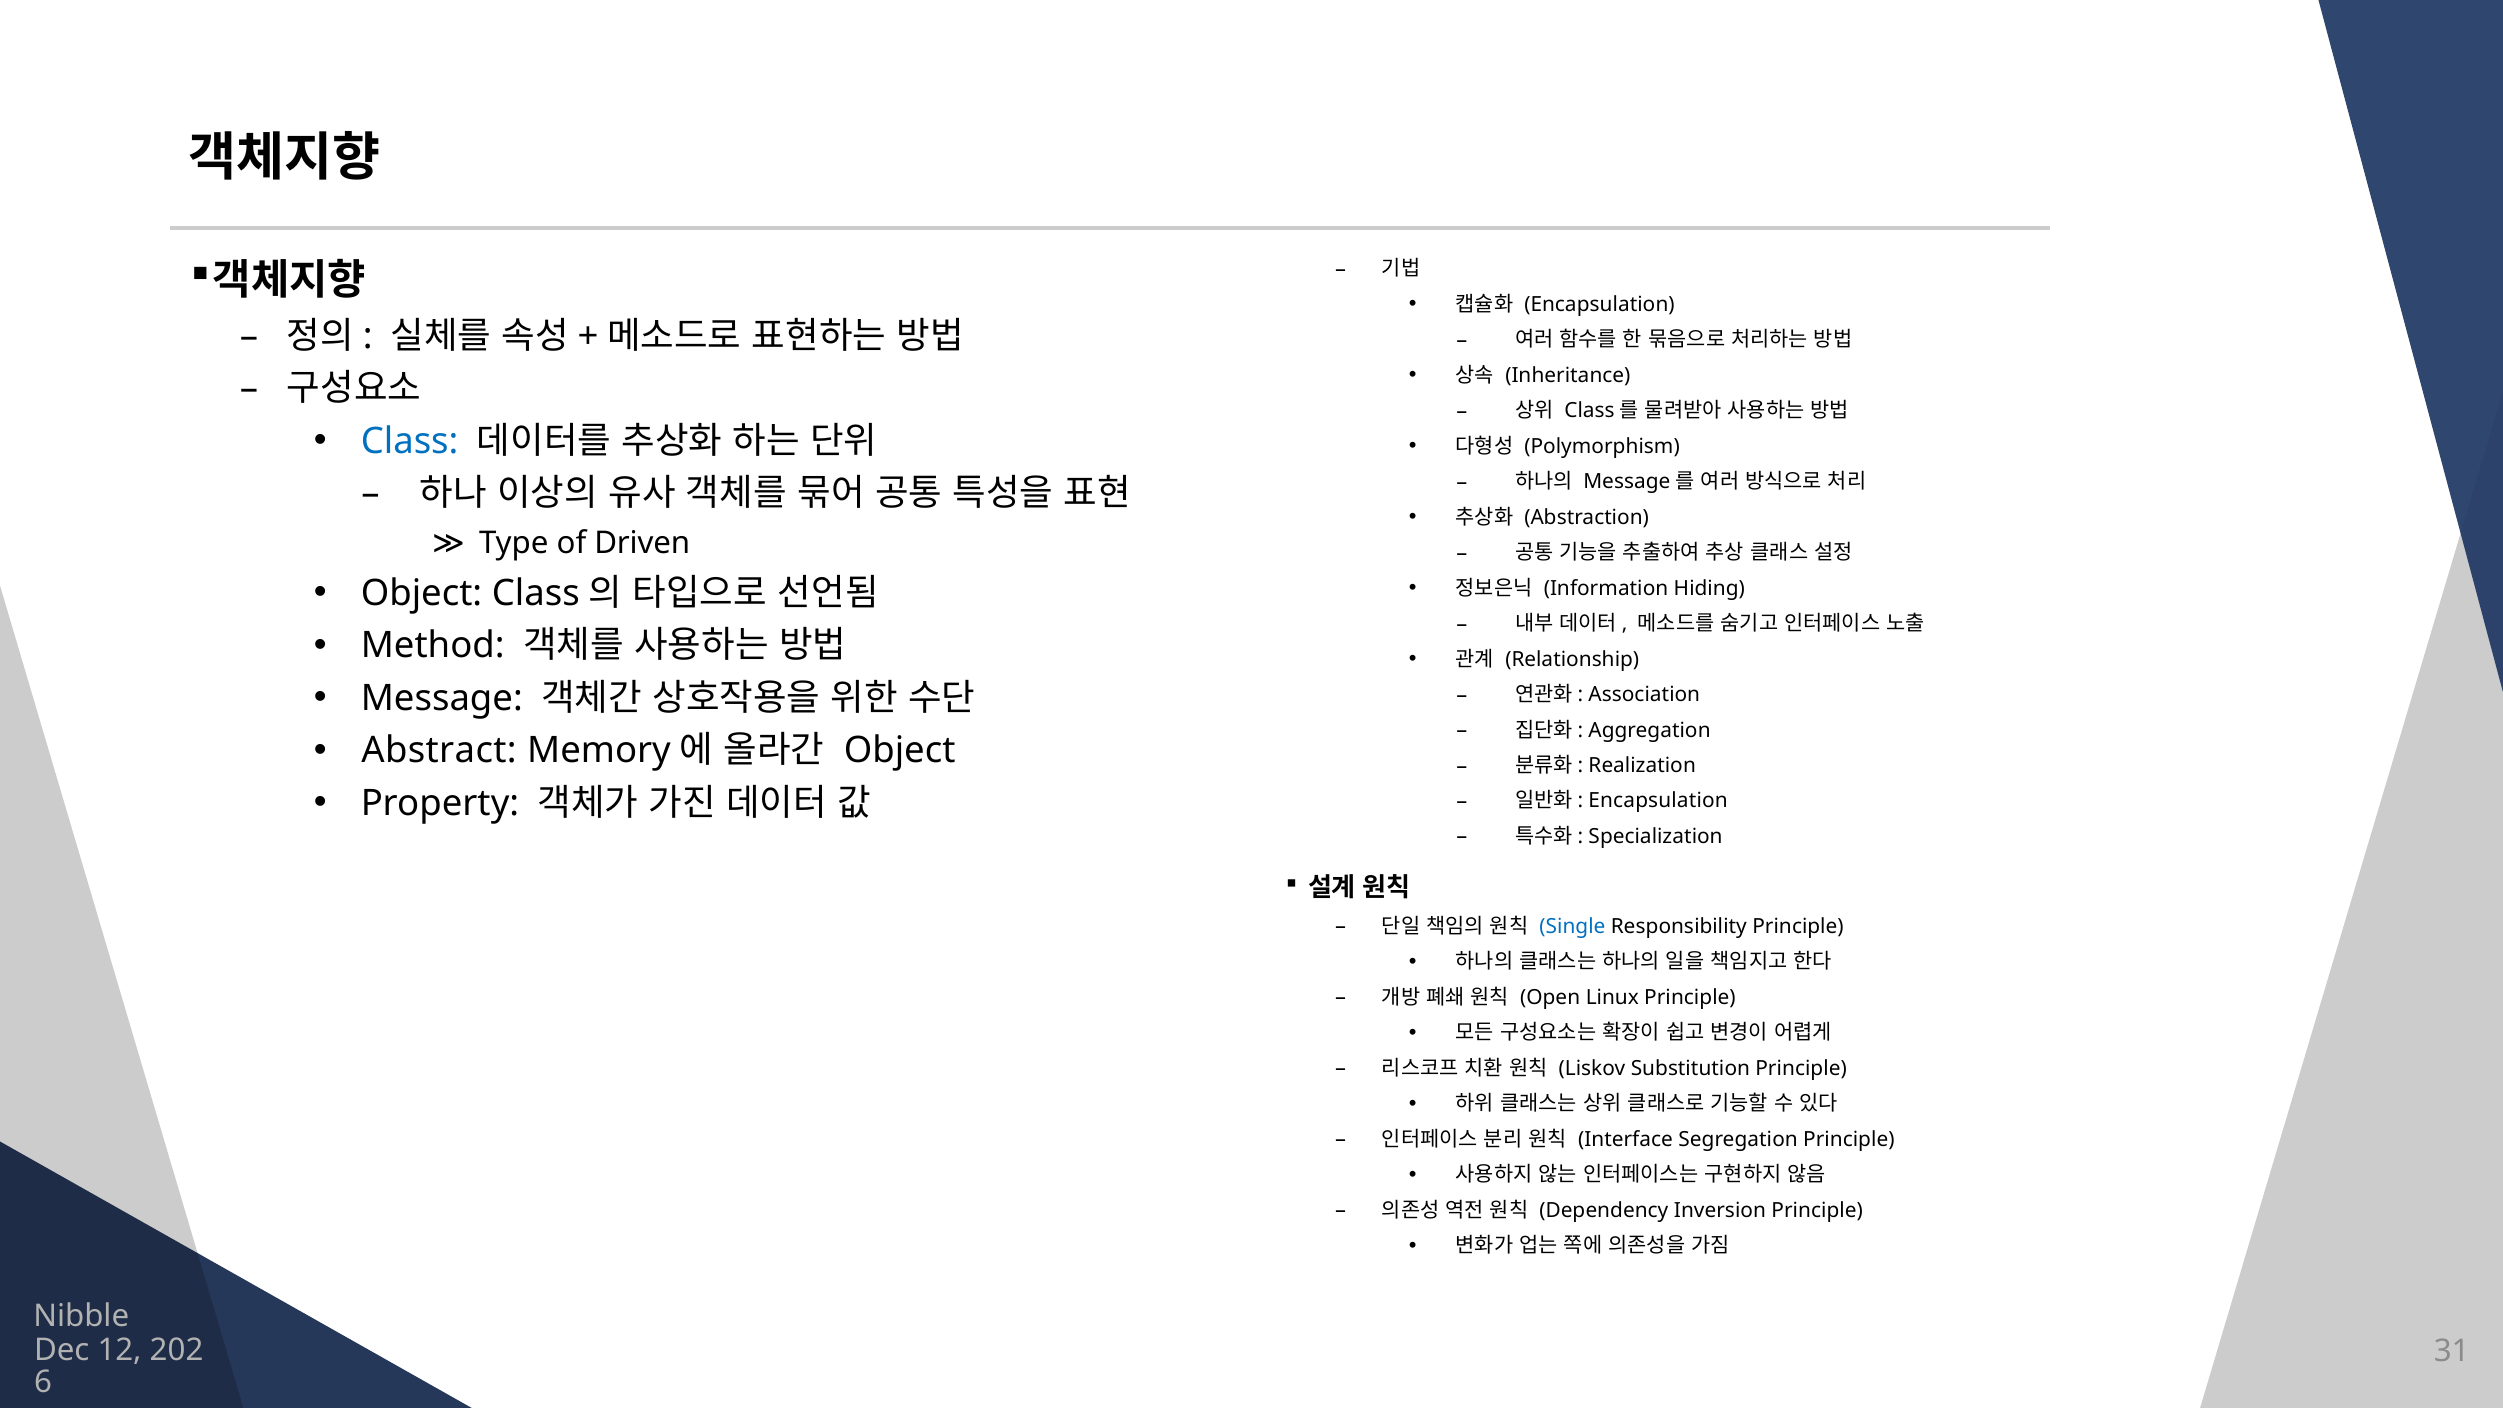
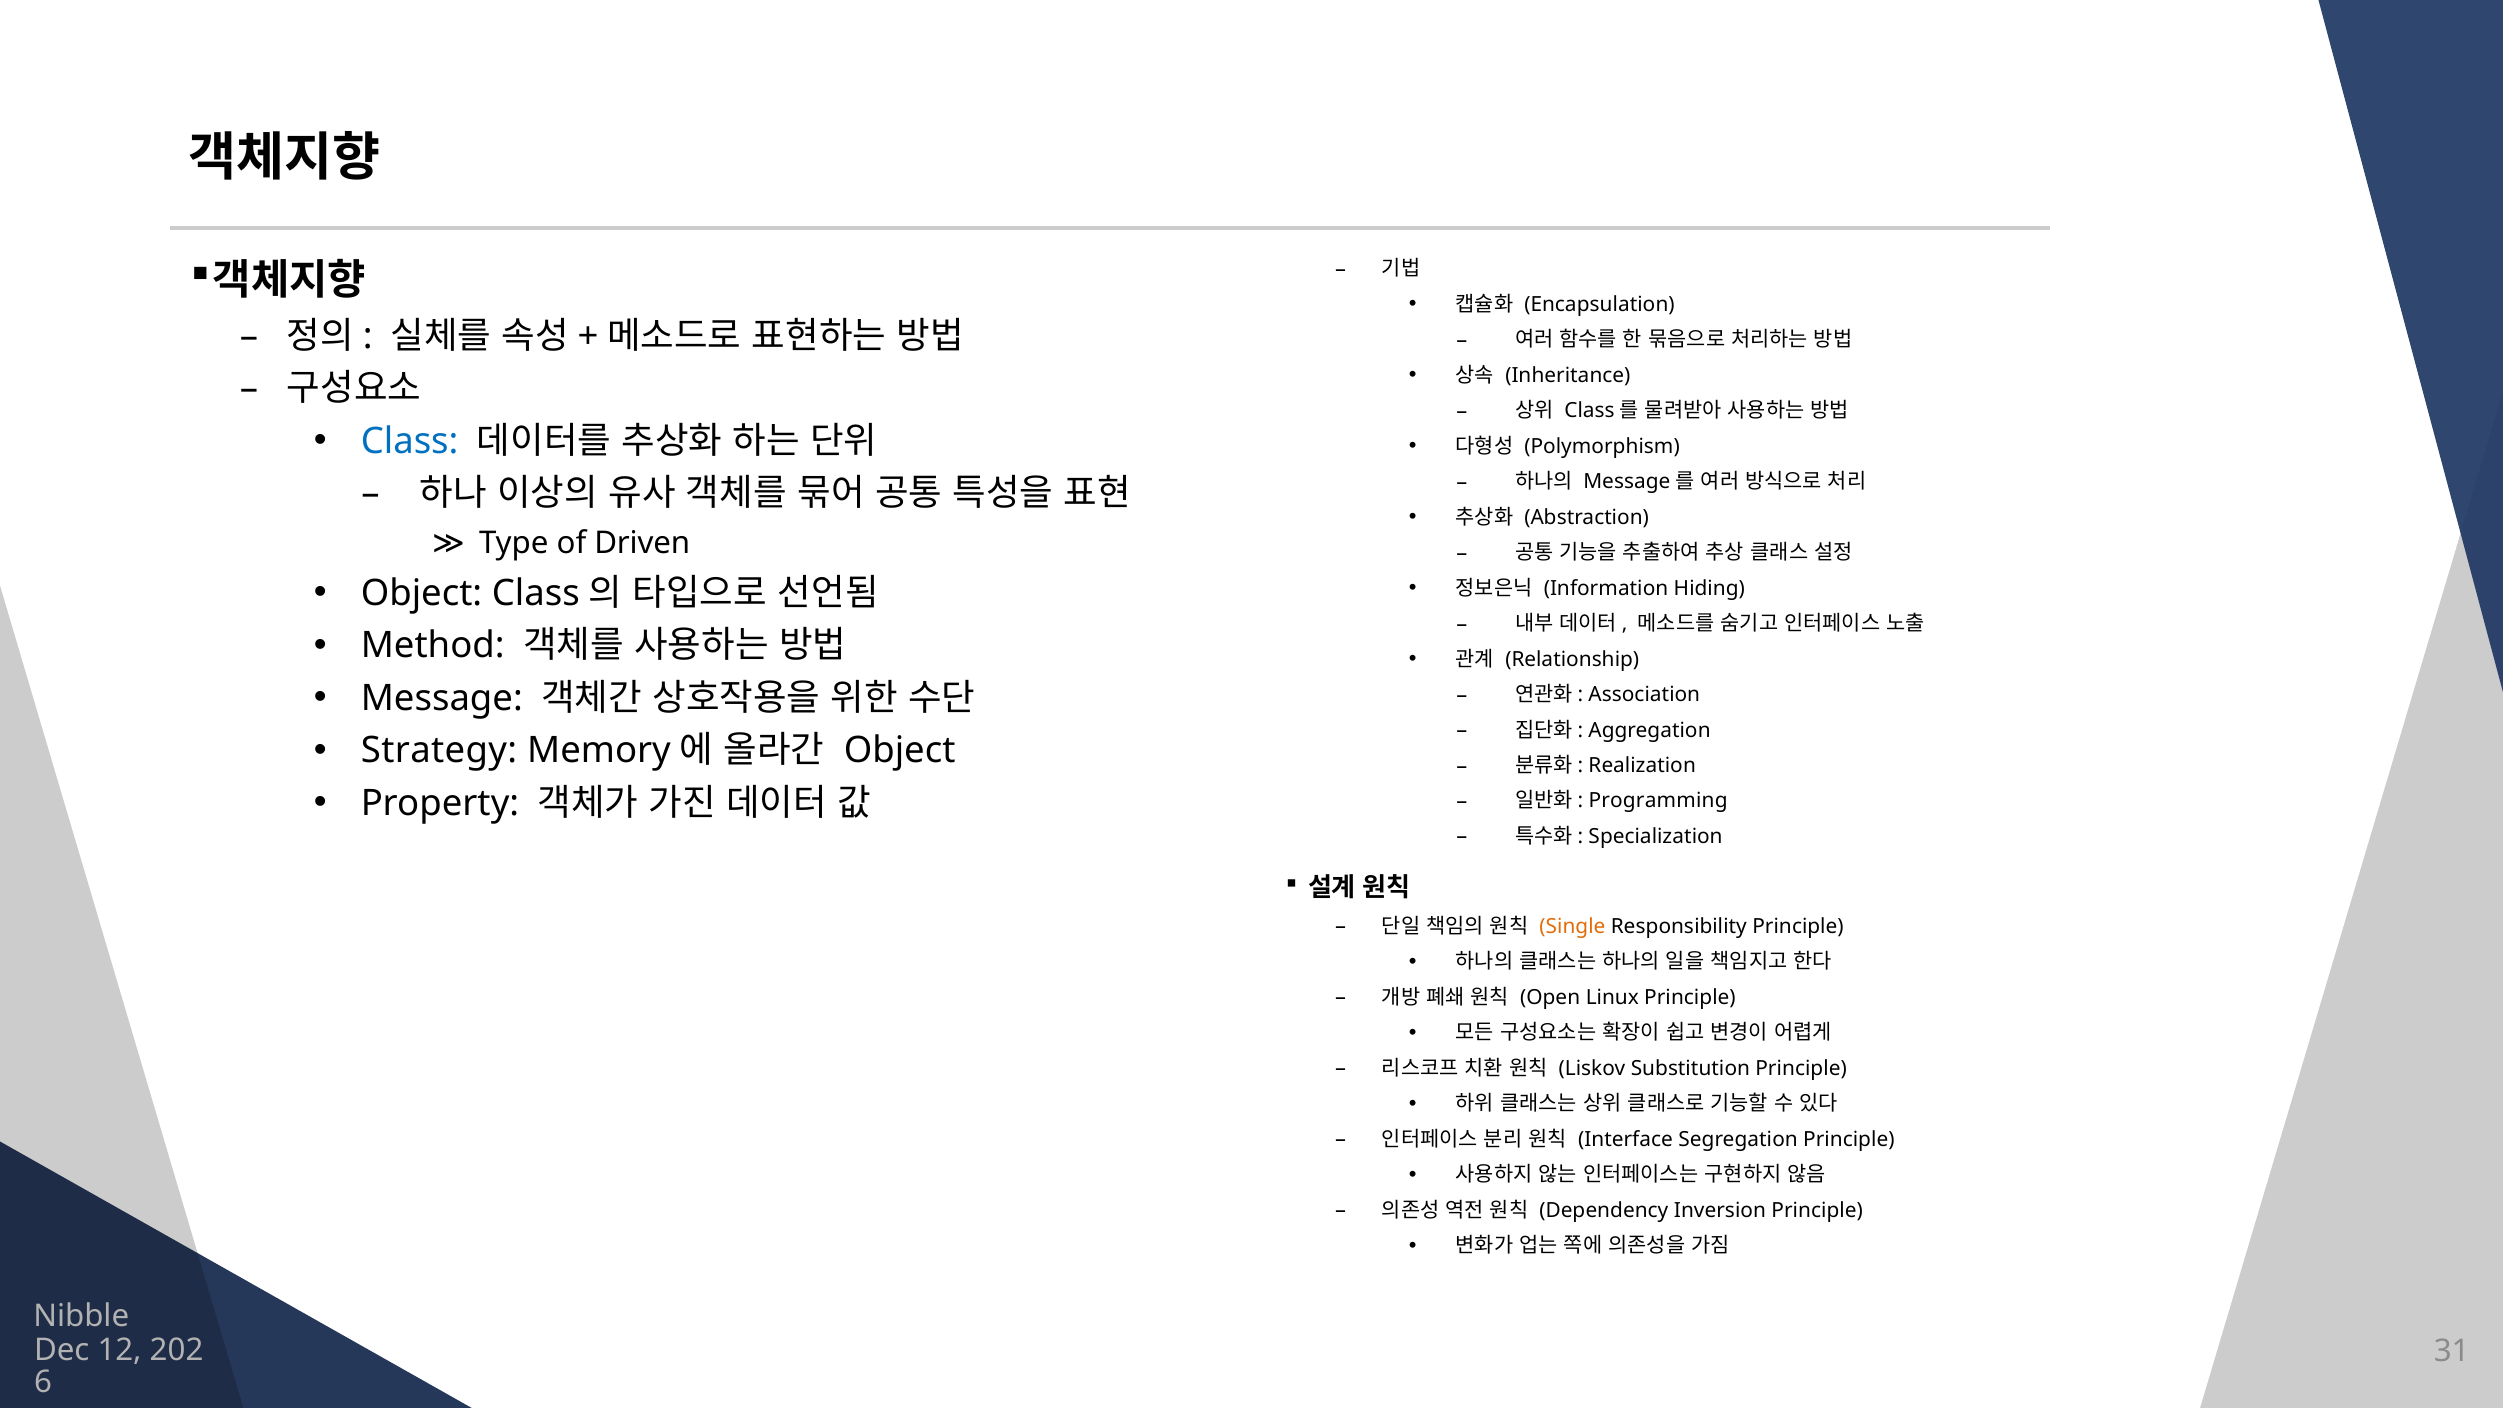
Abstract: Abstract -> Strategy
Encapsulation at (1658, 801): Encapsulation -> Programming
Single colour: blue -> orange
